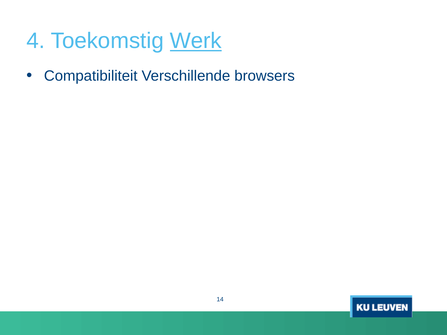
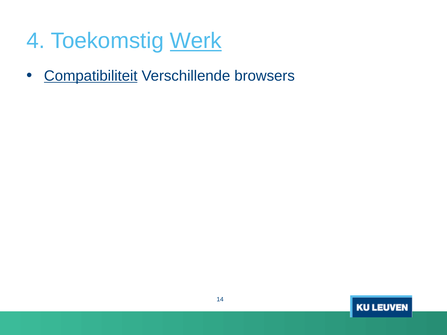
Compatibiliteit underline: none -> present
